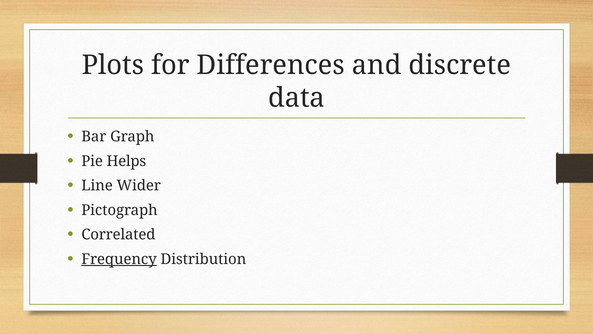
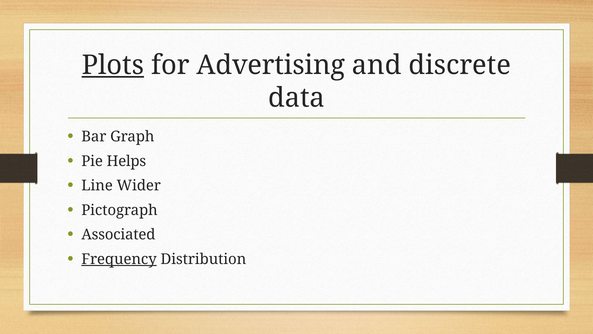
Plots underline: none -> present
Differences: Differences -> Advertising
Correlated: Correlated -> Associated
